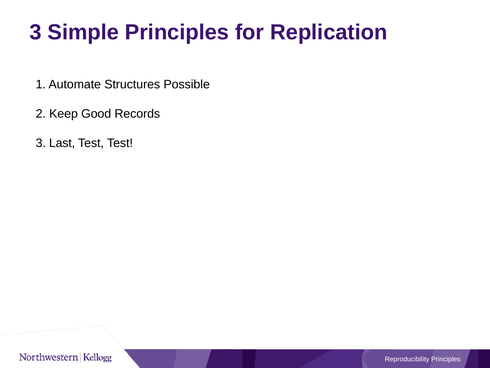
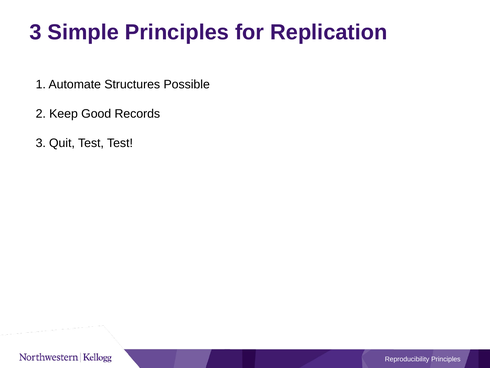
Last: Last -> Quit
